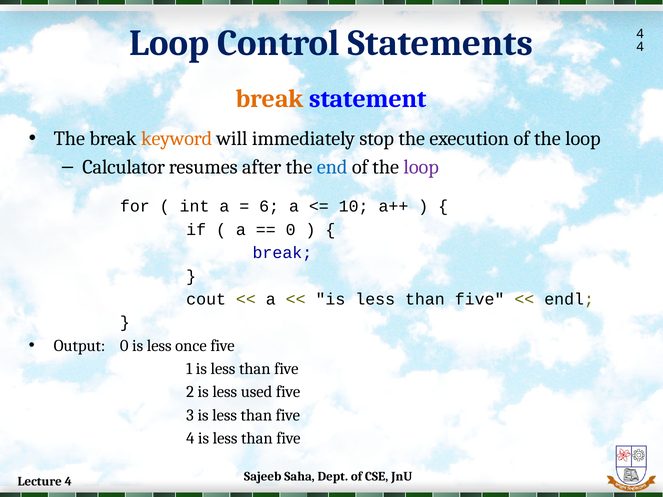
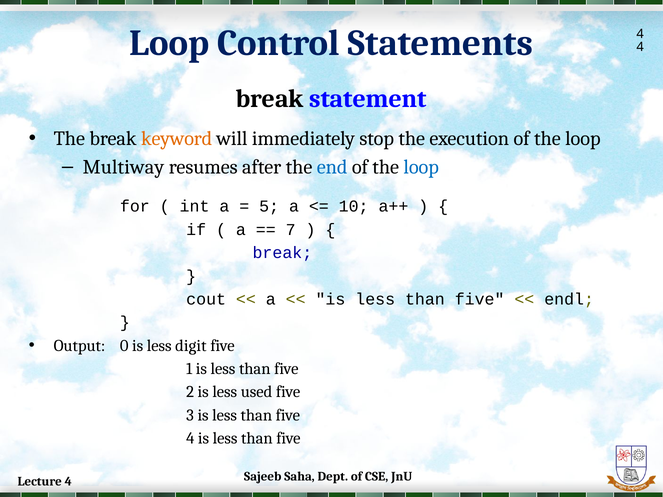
break at (270, 99) colour: orange -> black
Calculator: Calculator -> Multiway
loop at (421, 167) colour: purple -> blue
6: 6 -> 5
0 at (291, 230): 0 -> 7
once: once -> digit
